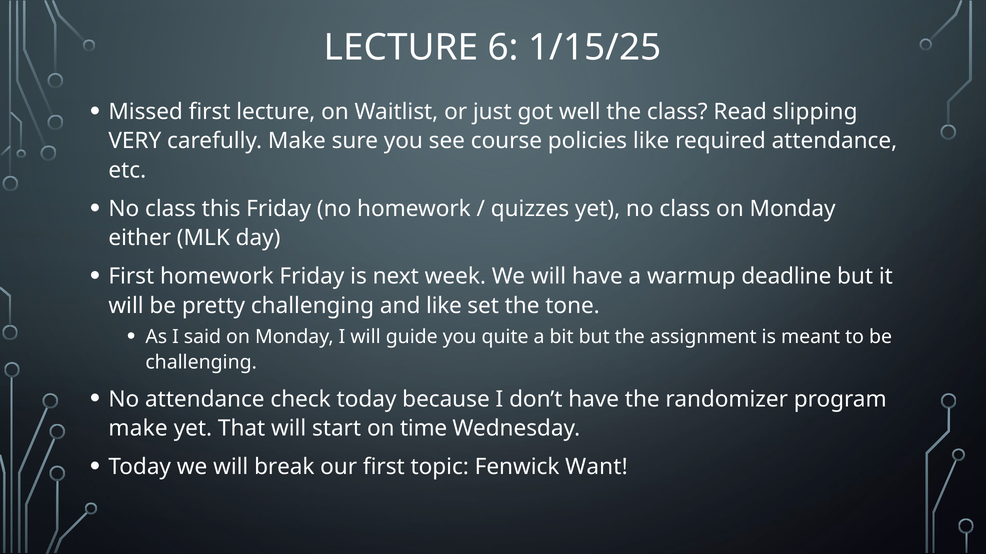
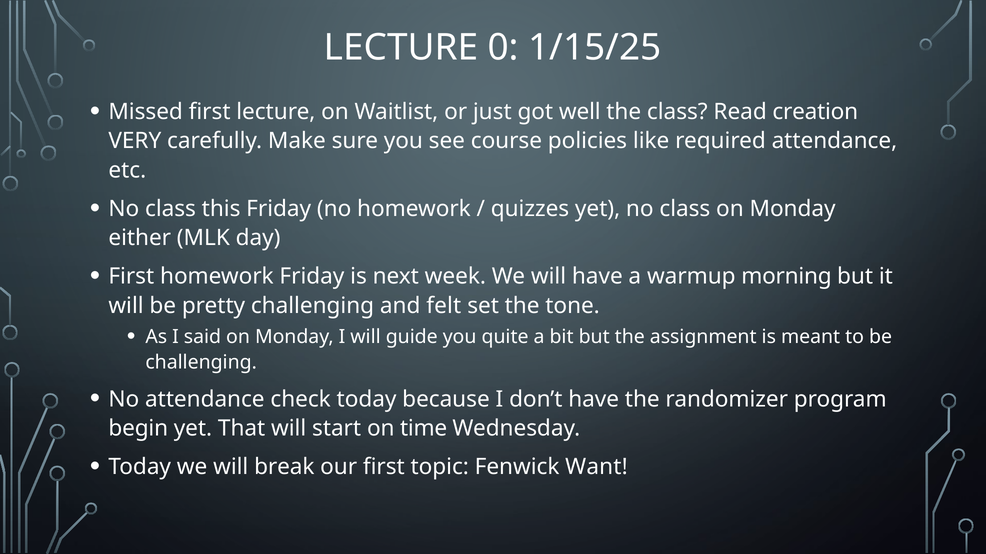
6: 6 -> 0
slipping: slipping -> creation
deadline: deadline -> morning
and like: like -> felt
make at (138, 429): make -> begin
